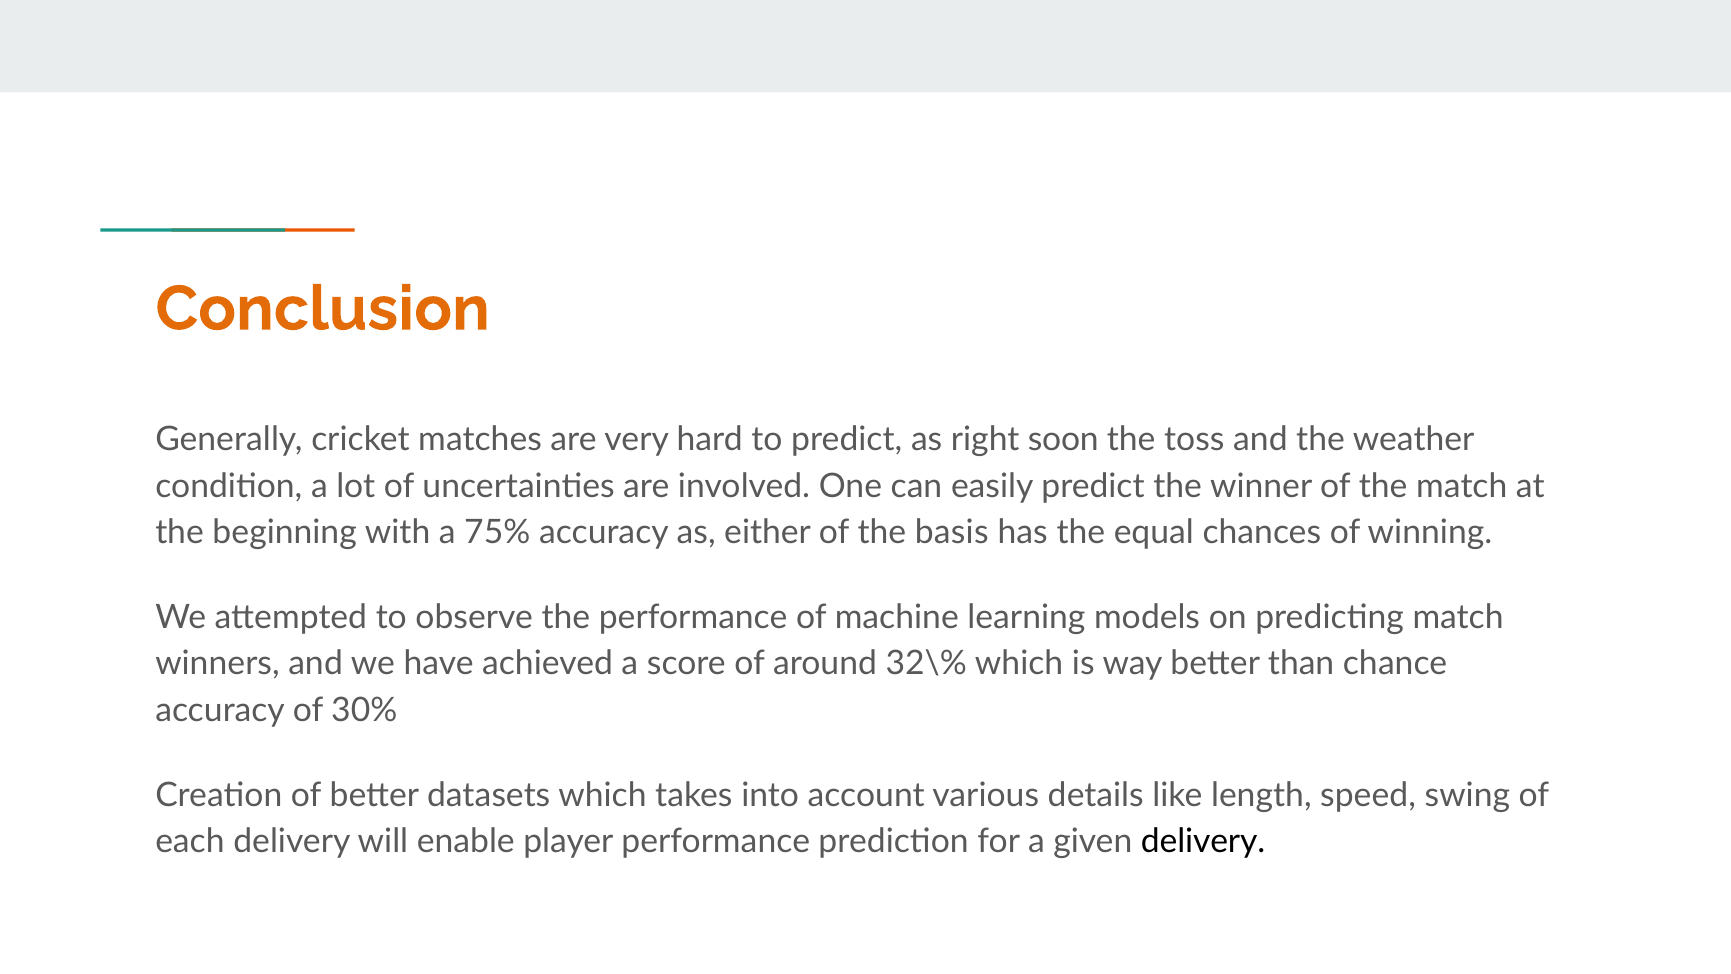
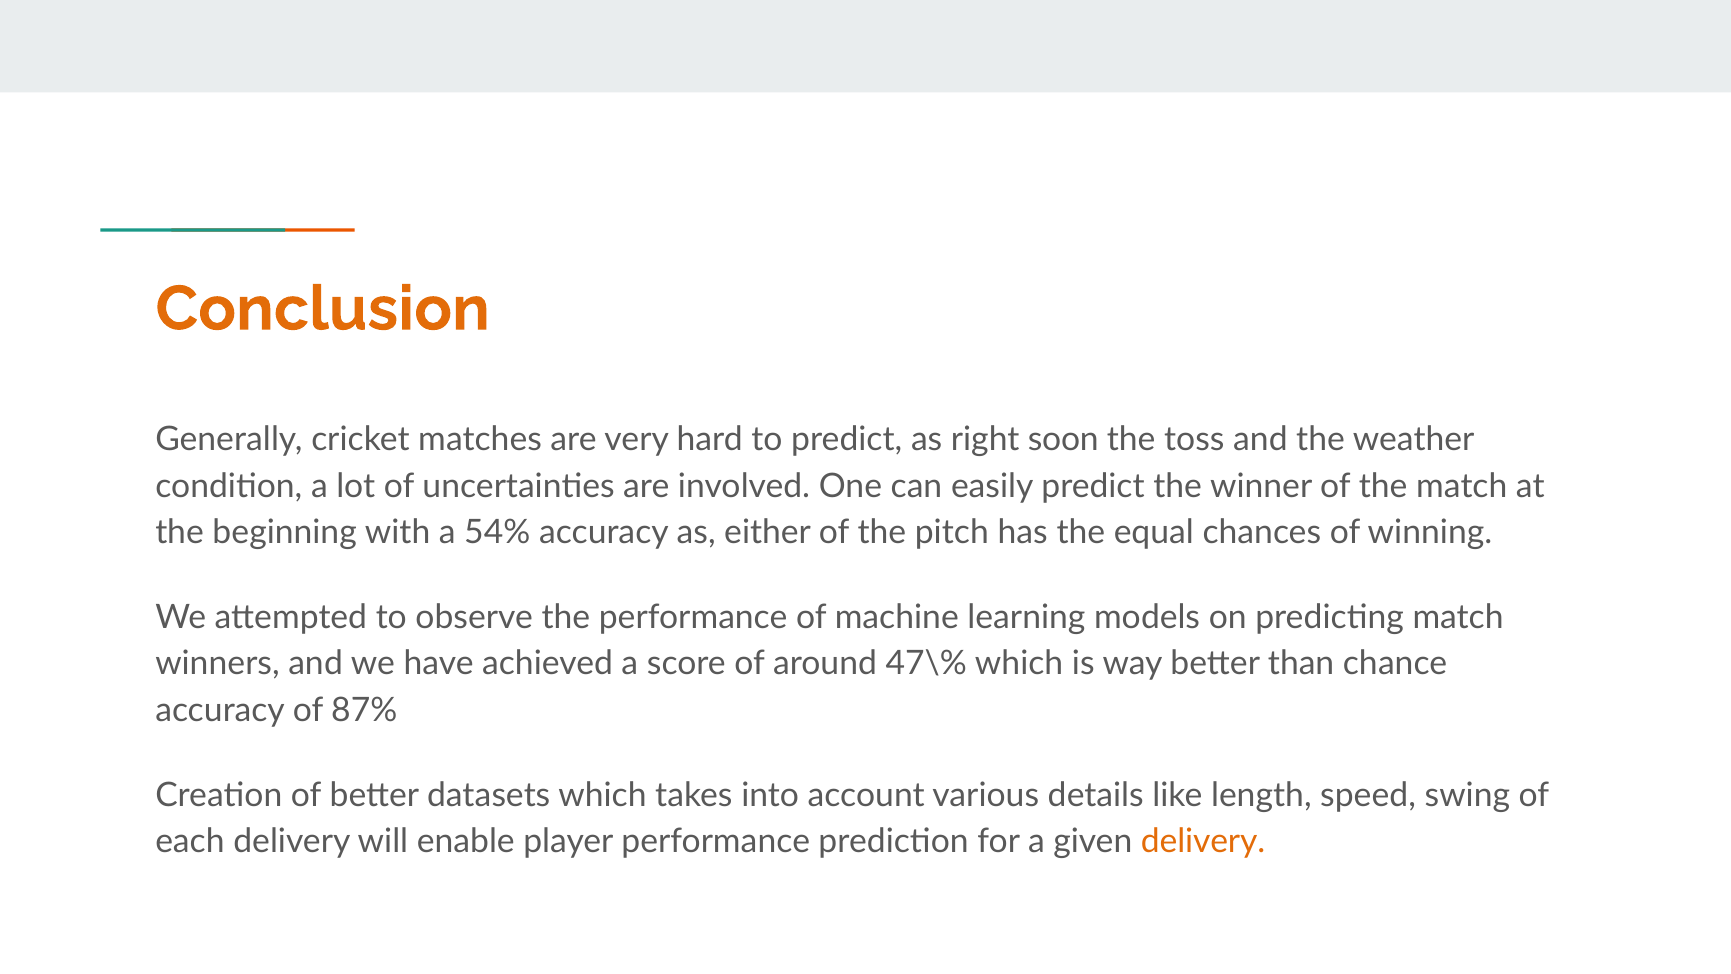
75%: 75% -> 54%
basis: basis -> pitch
32\%: 32\% -> 47\%
30%: 30% -> 87%
delivery at (1203, 841) colour: black -> orange
